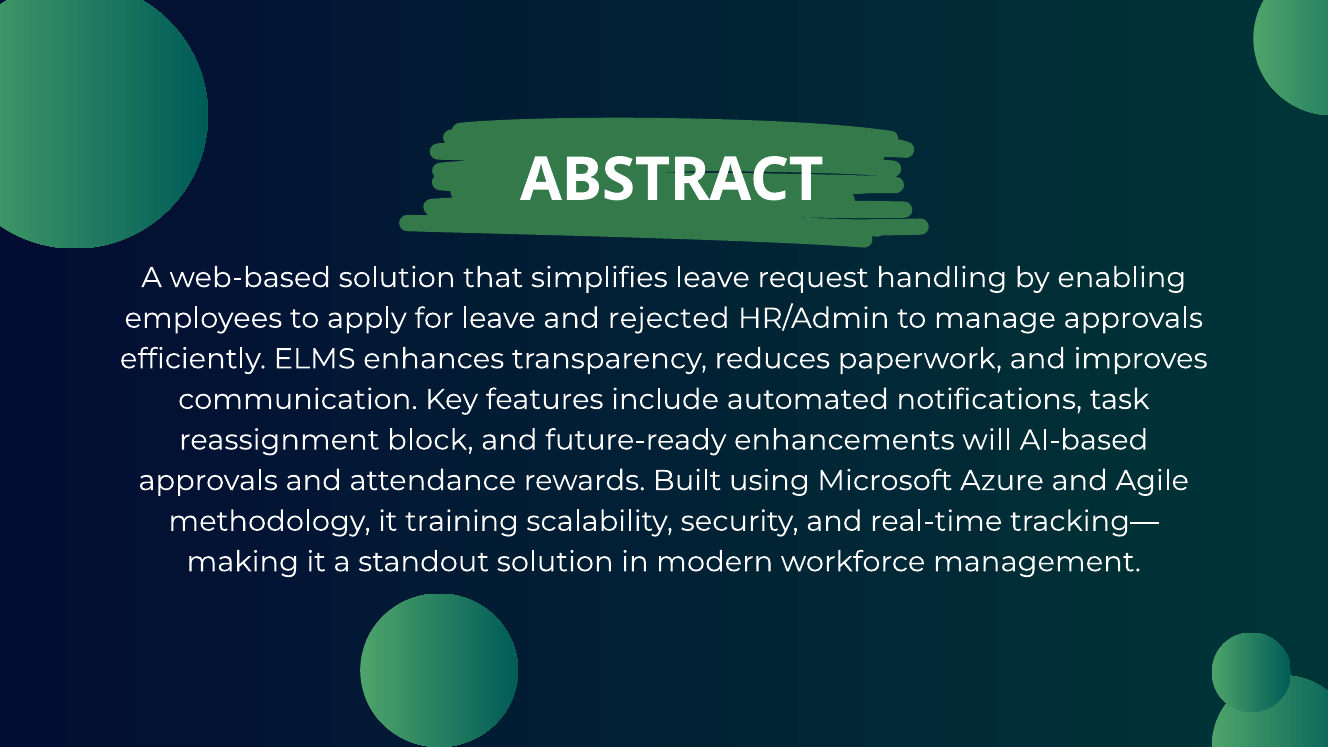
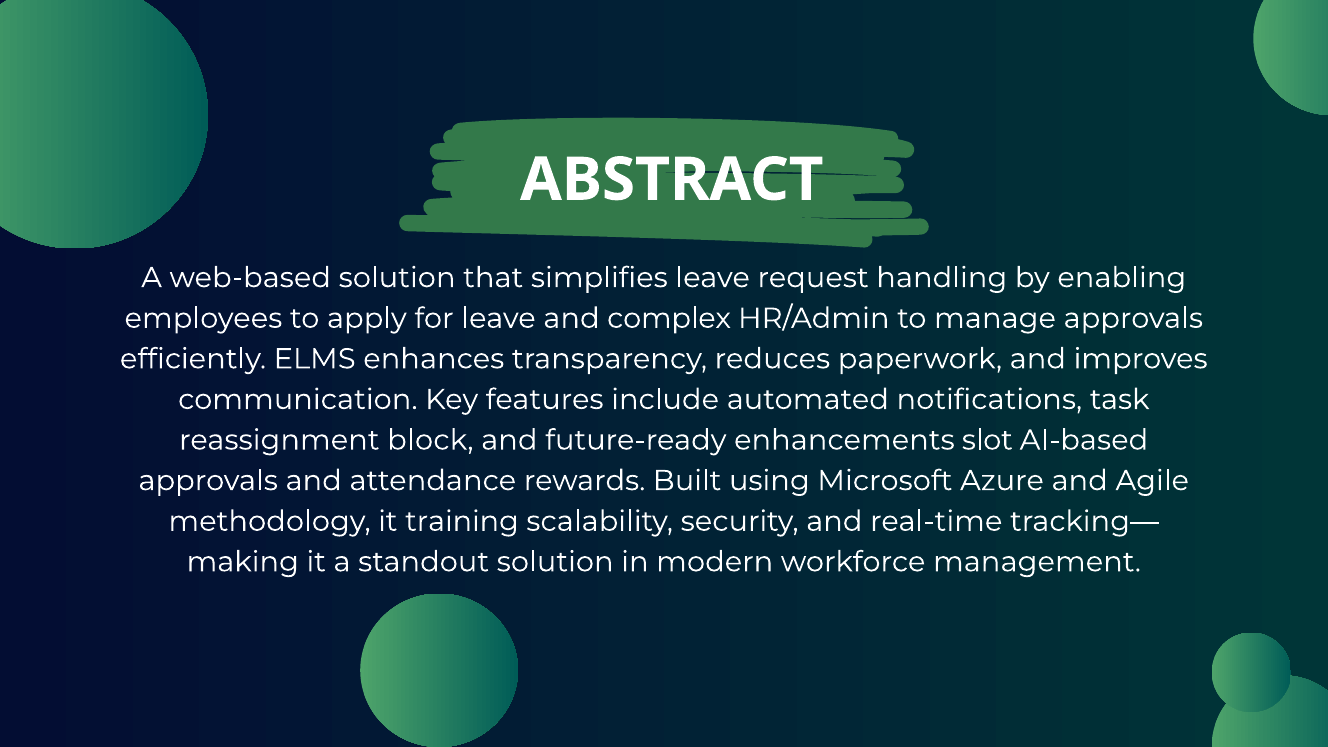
rejected: rejected -> complex
will: will -> slot
